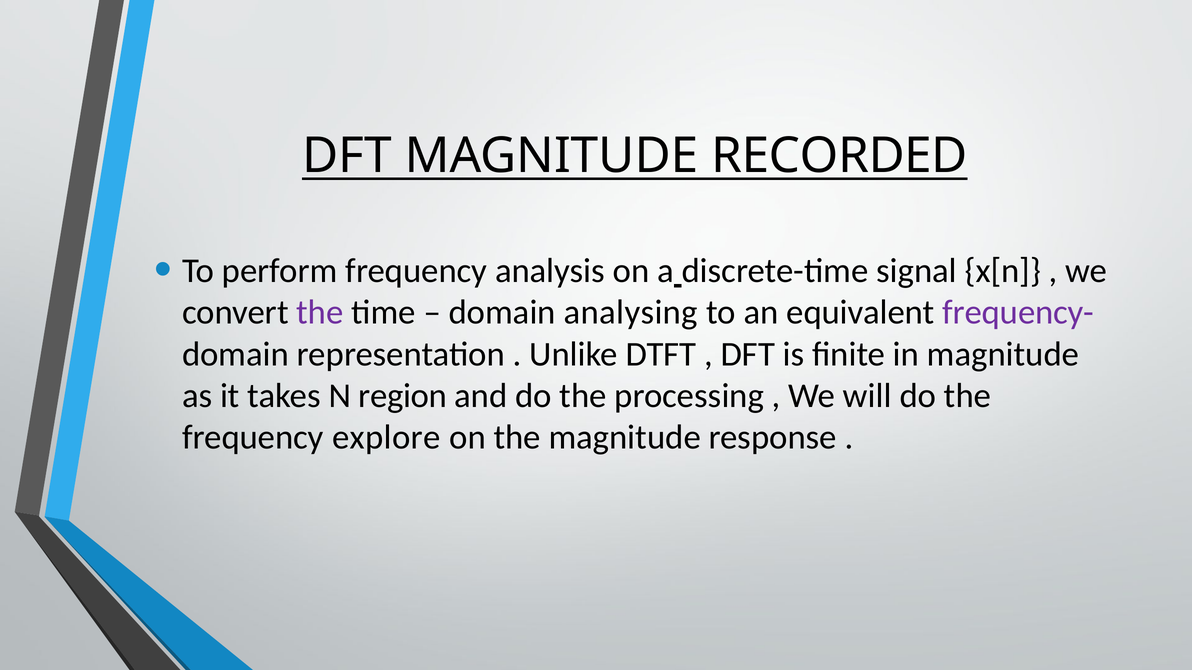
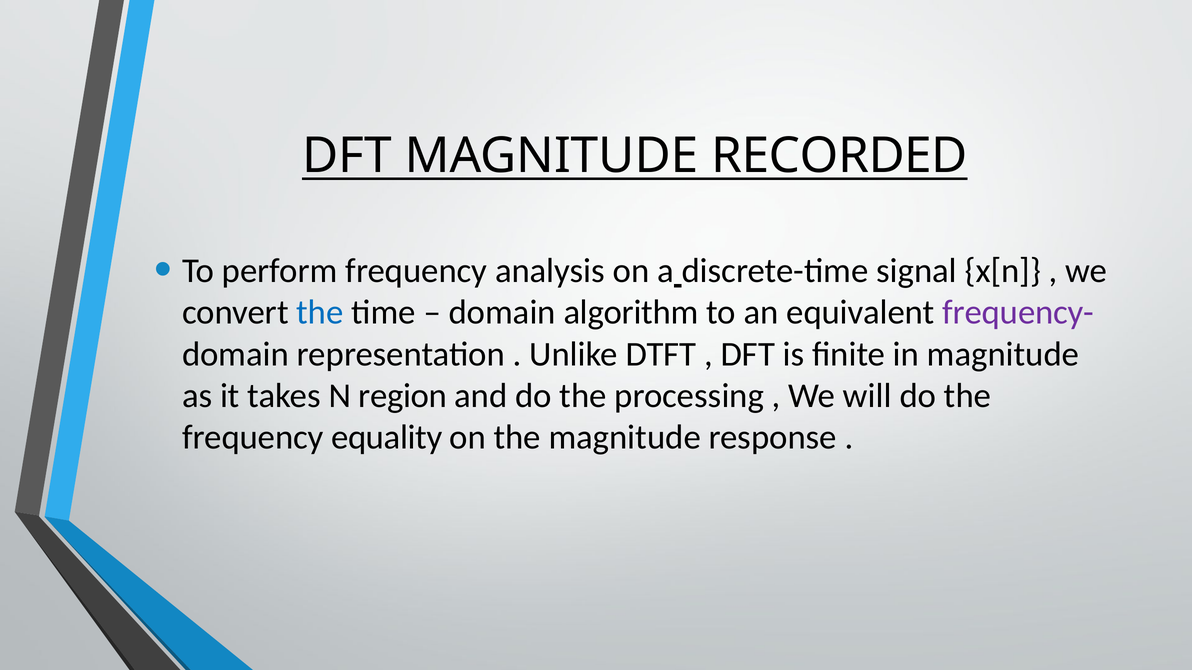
the at (320, 313) colour: purple -> blue
analysing: analysing -> algorithm
explore: explore -> equality
